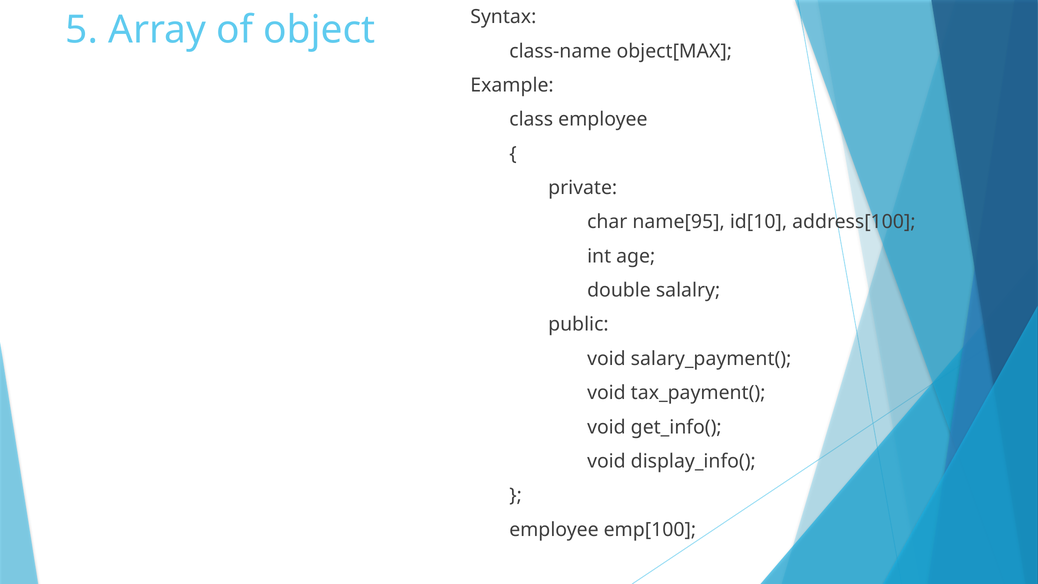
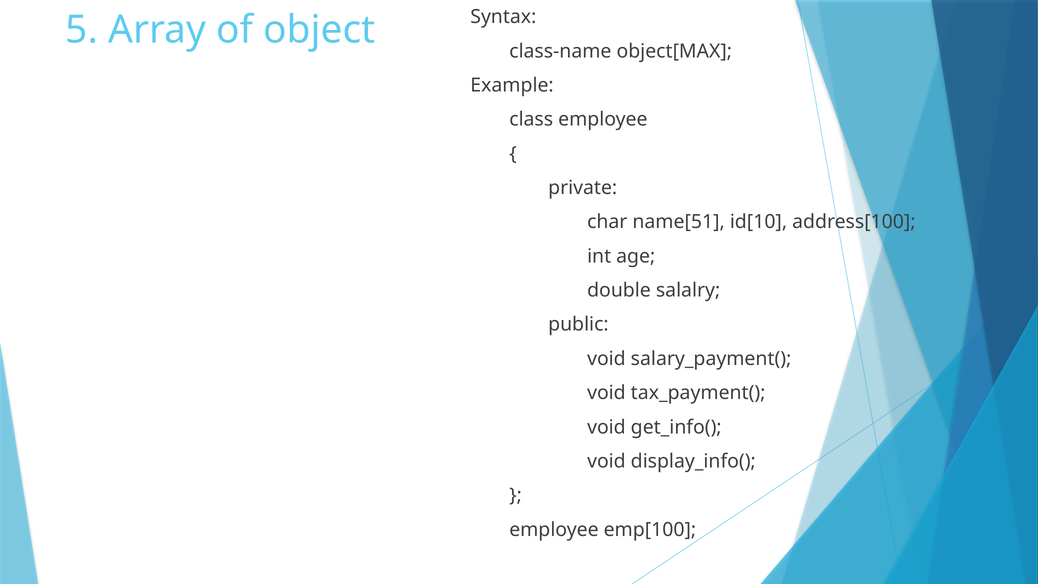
name[95: name[95 -> name[51
